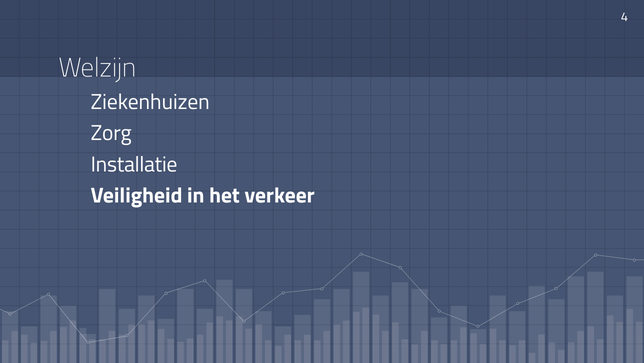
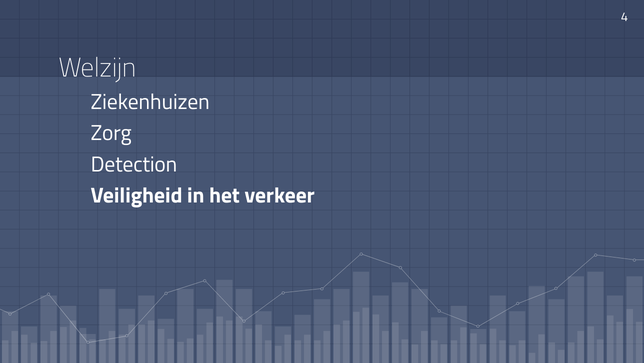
Installatie: Installatie -> Detection
